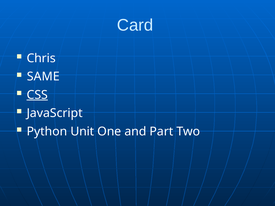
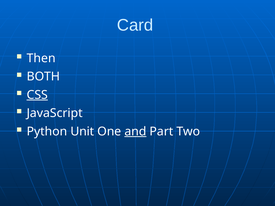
Chris: Chris -> Then
SAME: SAME -> BOTH
and underline: none -> present
